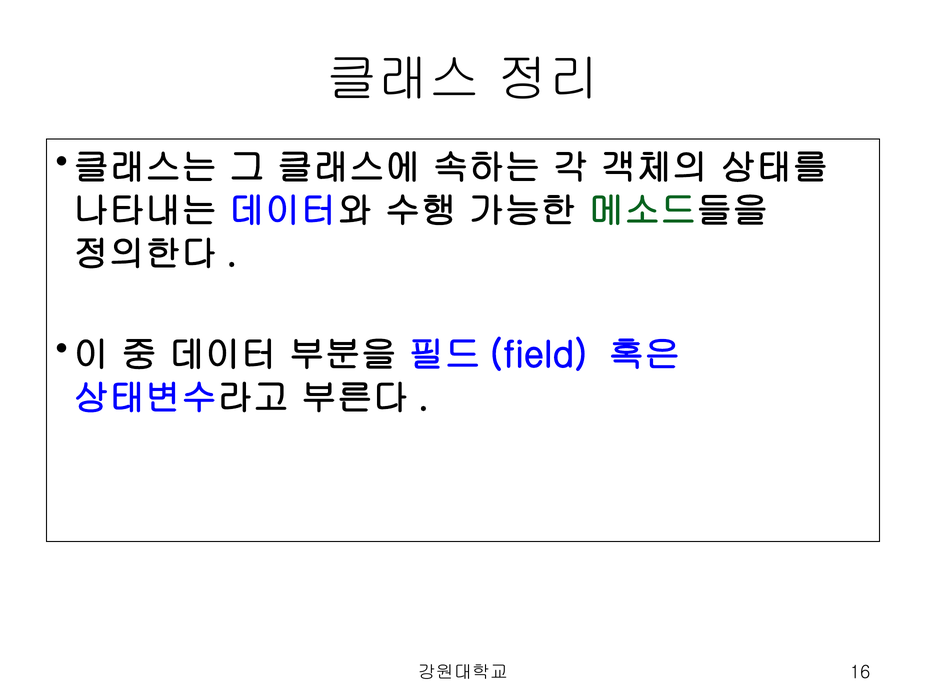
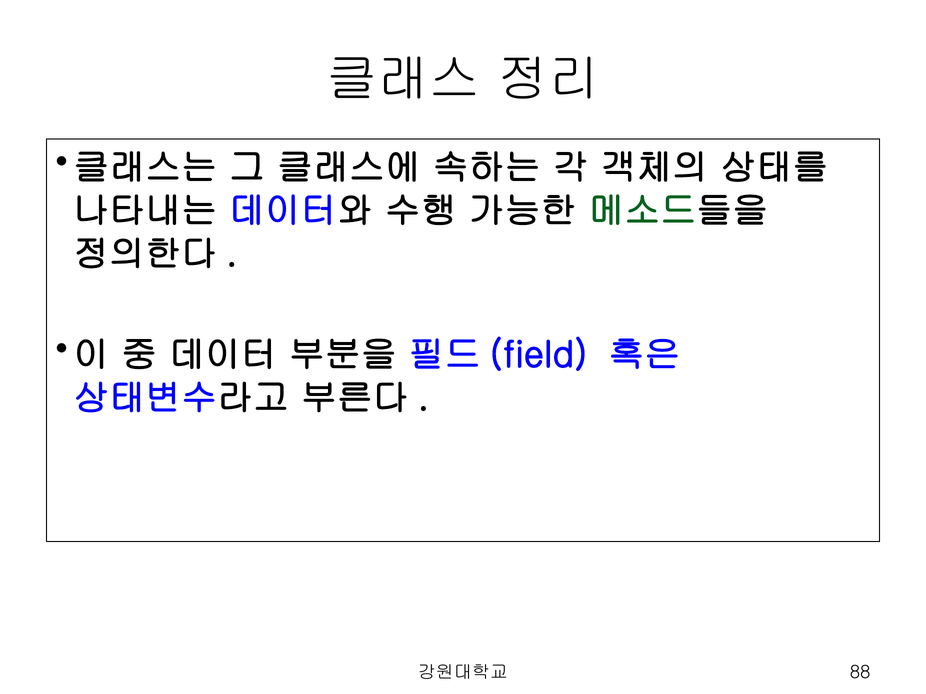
16: 16 -> 88
